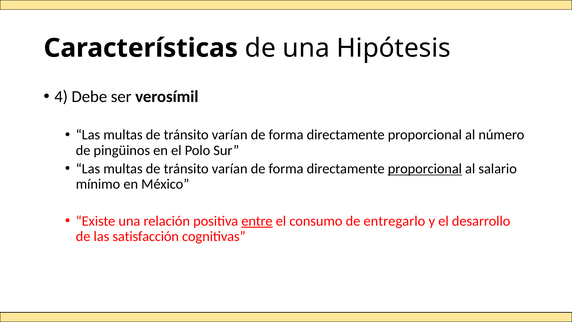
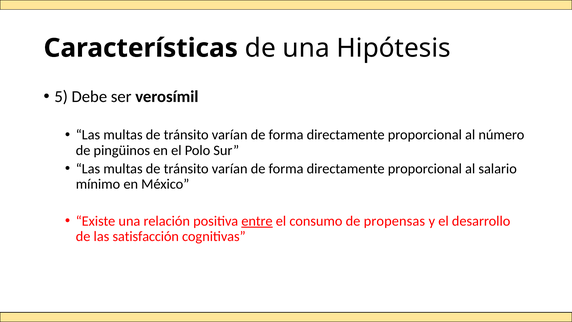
4: 4 -> 5
proporcional at (425, 169) underline: present -> none
entregarlo: entregarlo -> propensas
